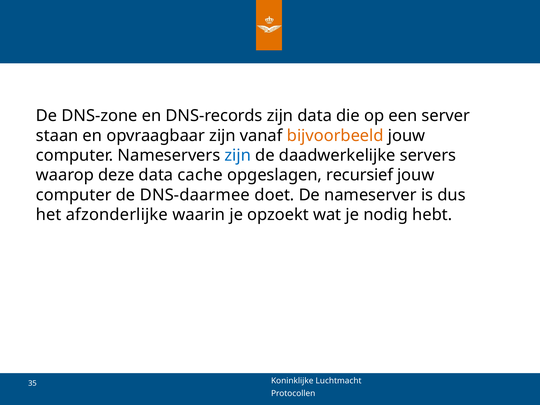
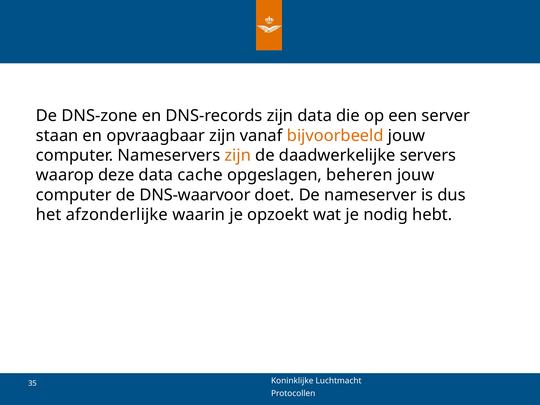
zijn at (238, 155) colour: blue -> orange
recursief: recursief -> beheren
DNS-daarmee: DNS-daarmee -> DNS-waarvoor
